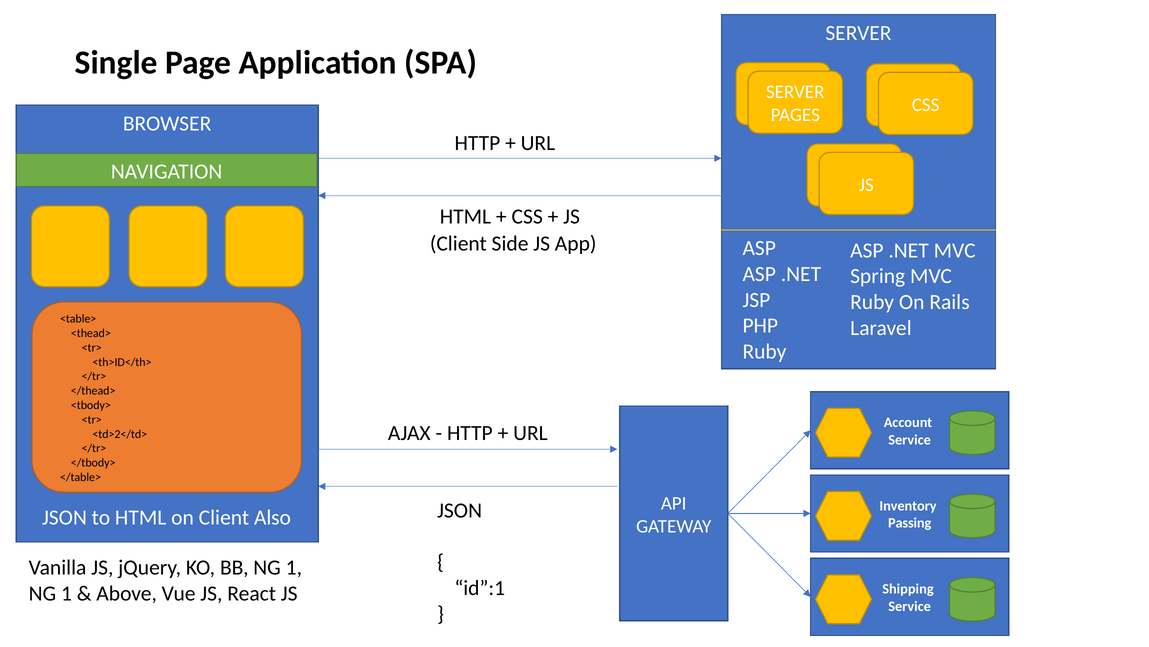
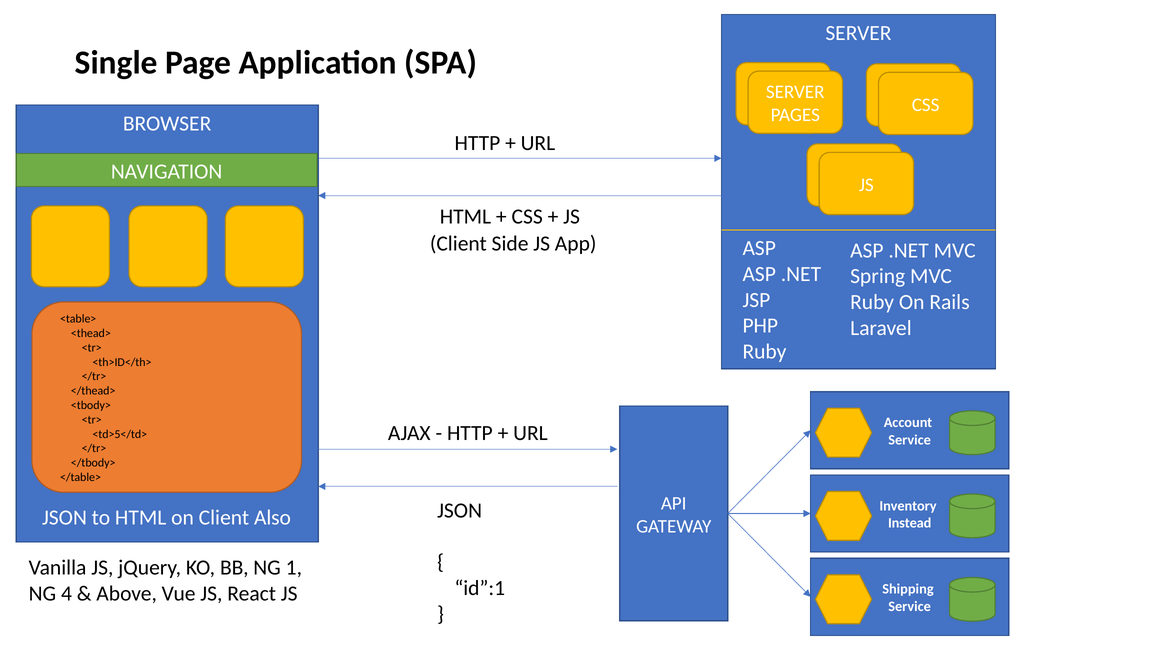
<td>2</td>: <td>2</td> -> <td>5</td>
Passing: Passing -> Instead
1 at (66, 593): 1 -> 4
